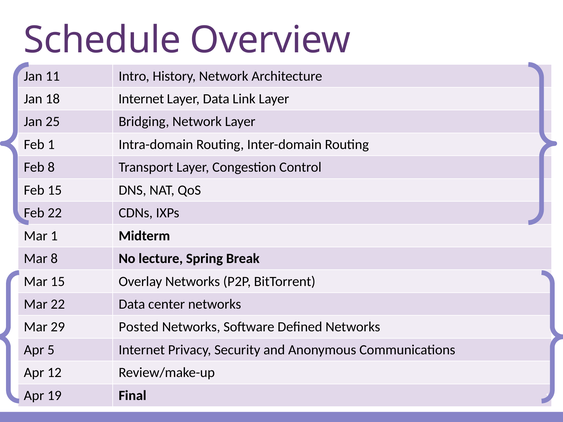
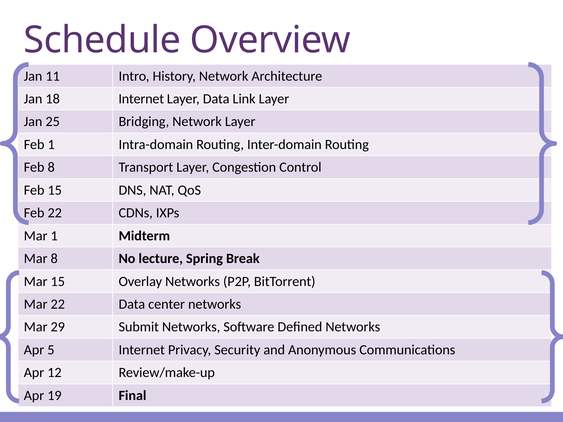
Posted: Posted -> Submit
